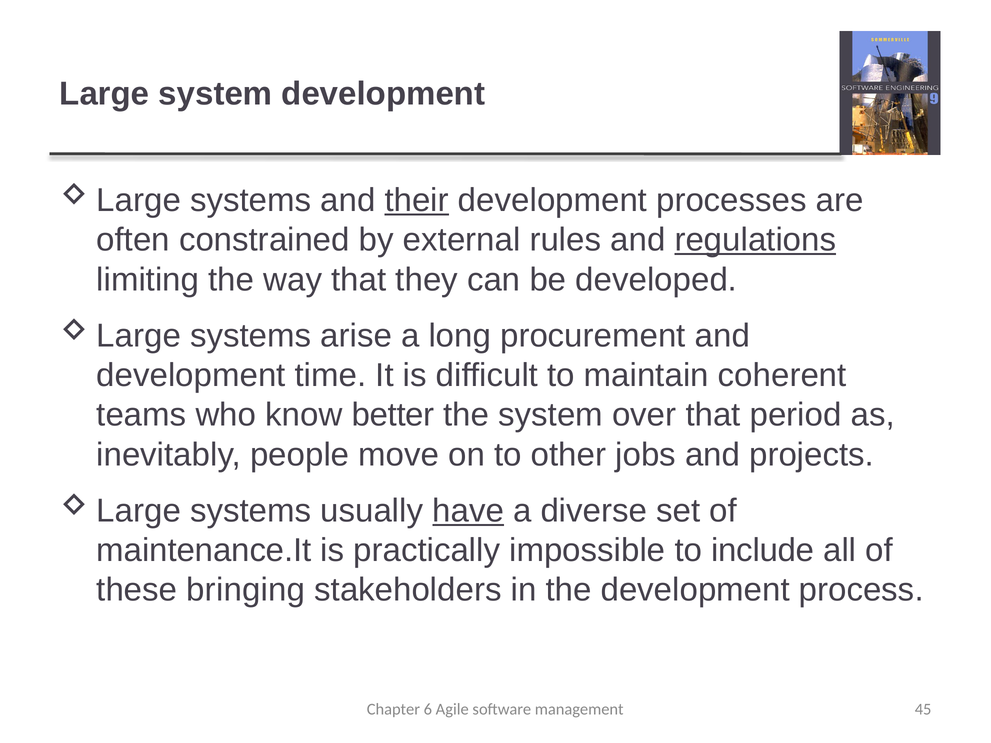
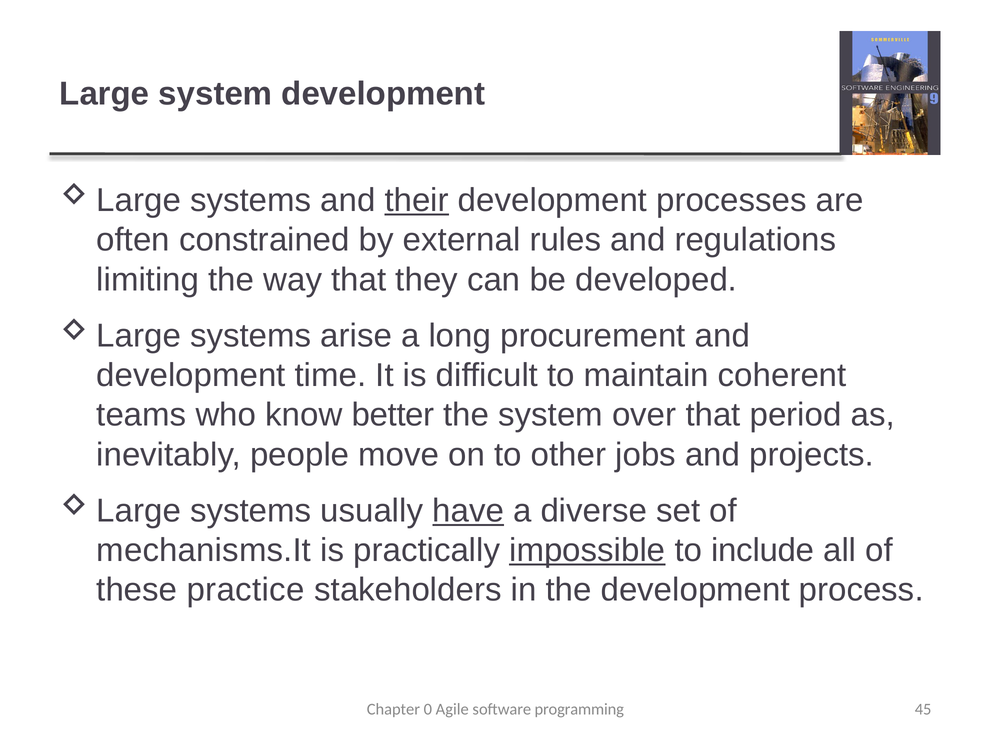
regulations underline: present -> none
maintenance.It: maintenance.It -> mechanisms.It
impossible underline: none -> present
bringing: bringing -> practice
6: 6 -> 0
management: management -> programming
